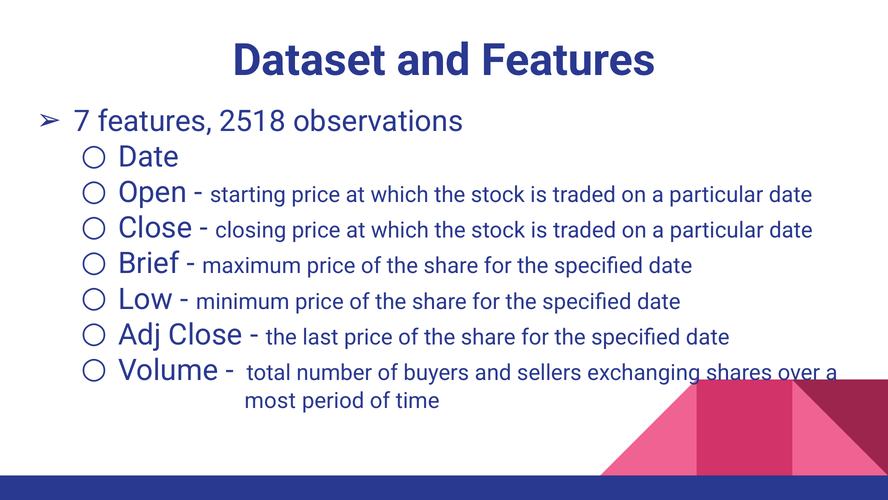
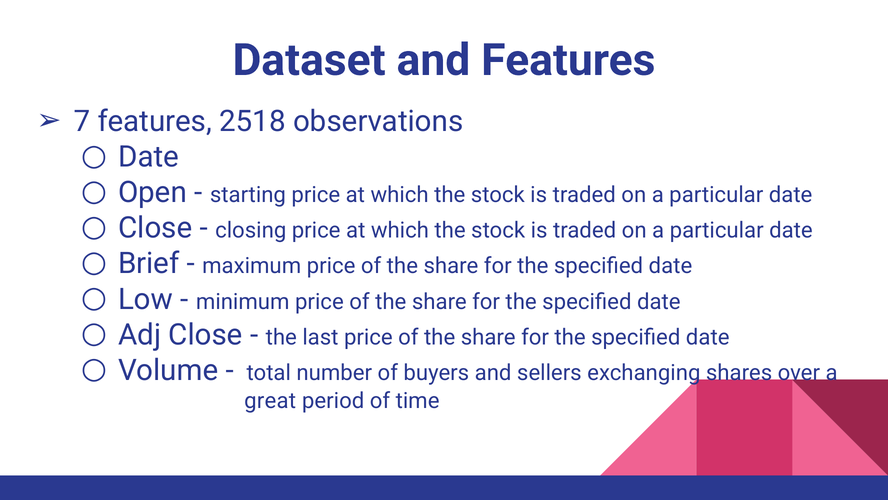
most: most -> great
